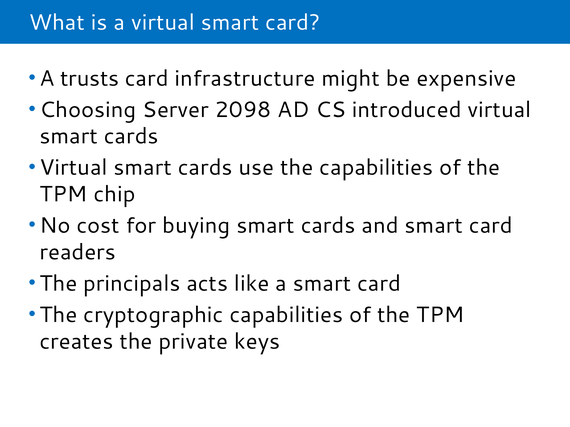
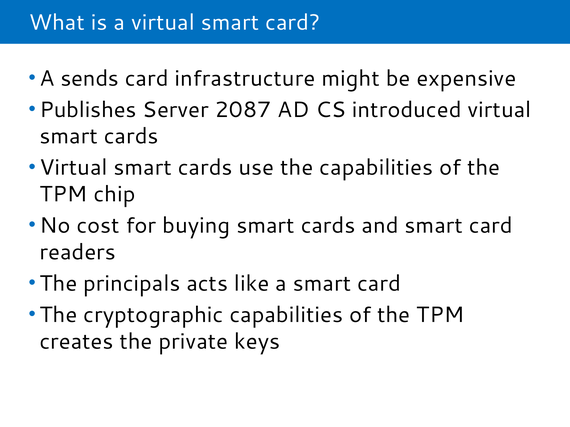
trusts: trusts -> sends
Choosing: Choosing -> Publishes
2098: 2098 -> 2087
